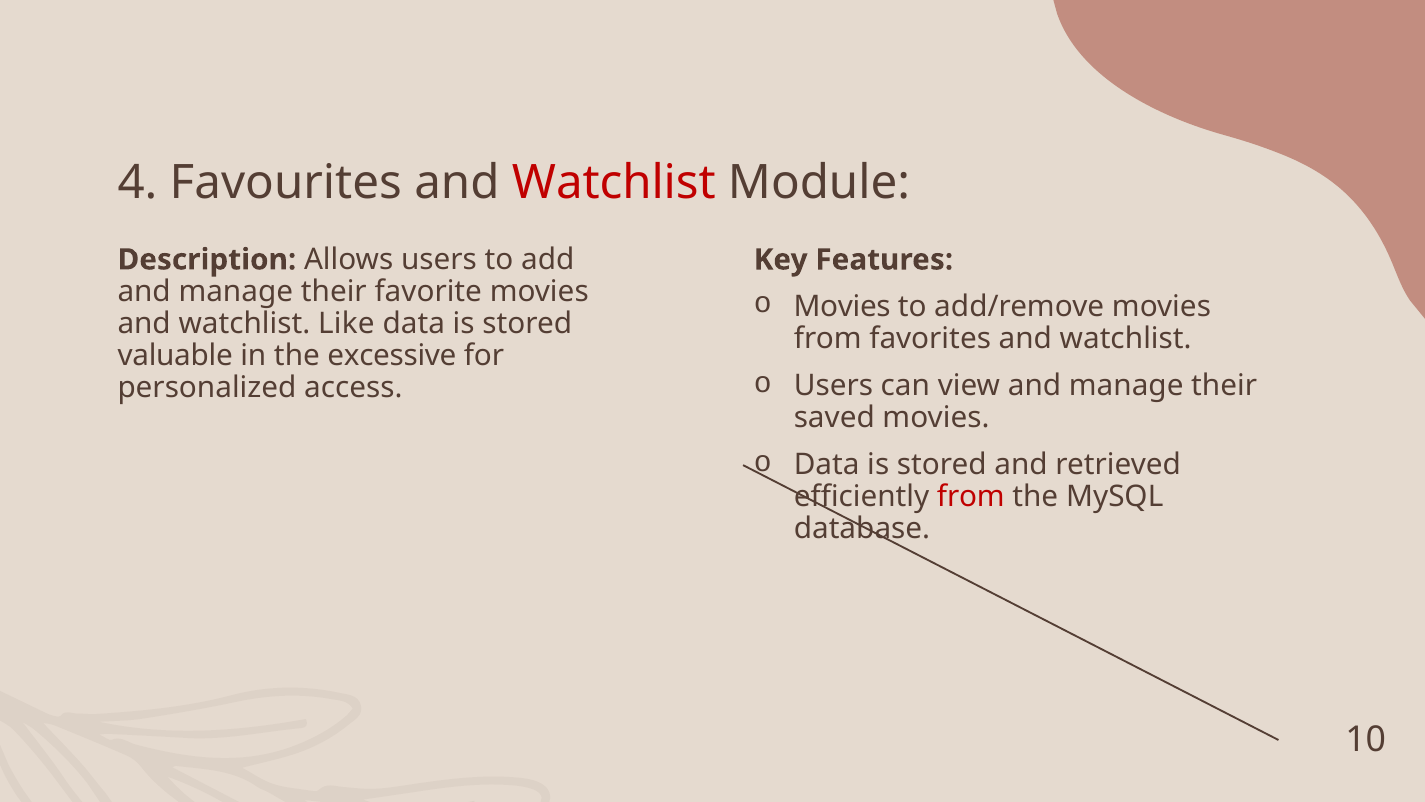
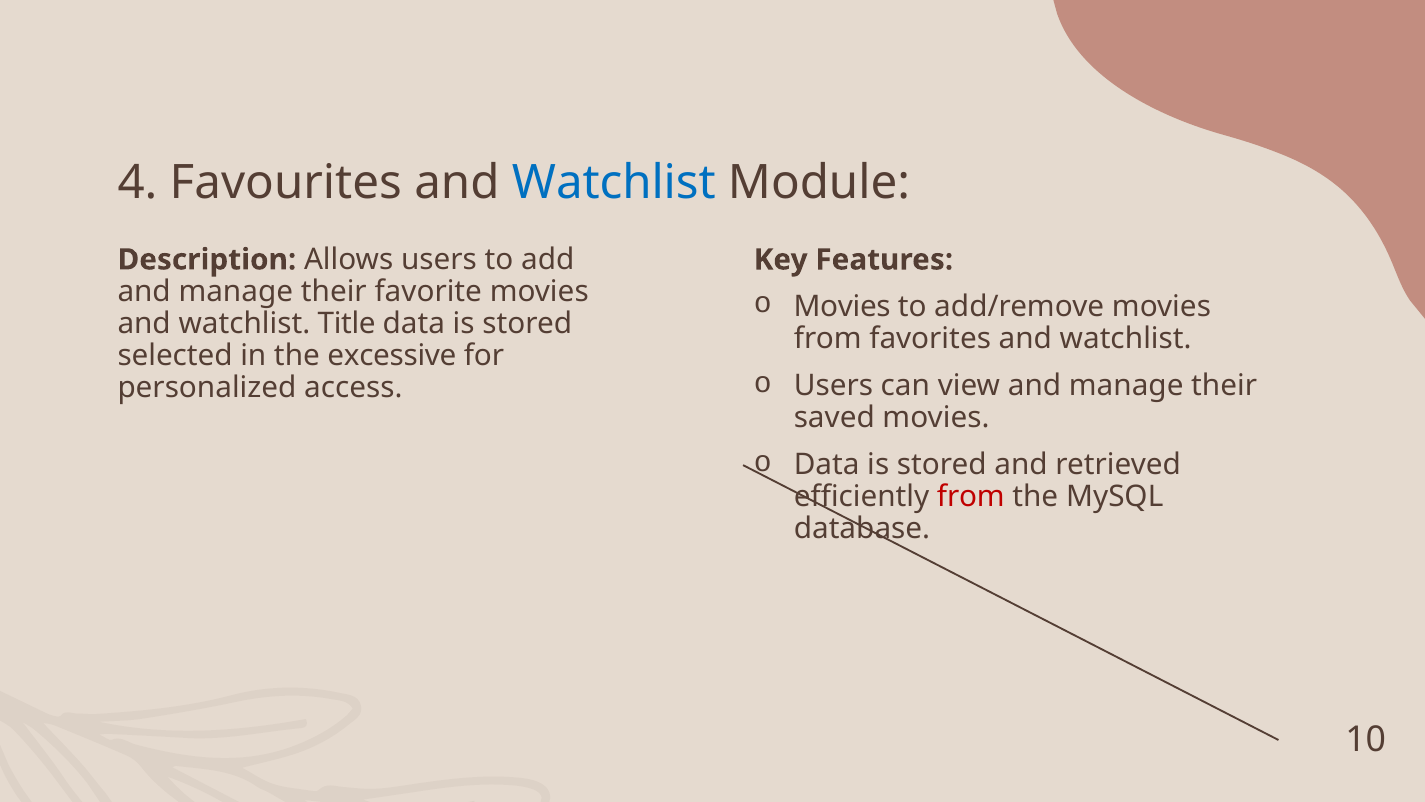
Watchlist at (614, 182) colour: red -> blue
Like: Like -> Title
valuable: valuable -> selected
